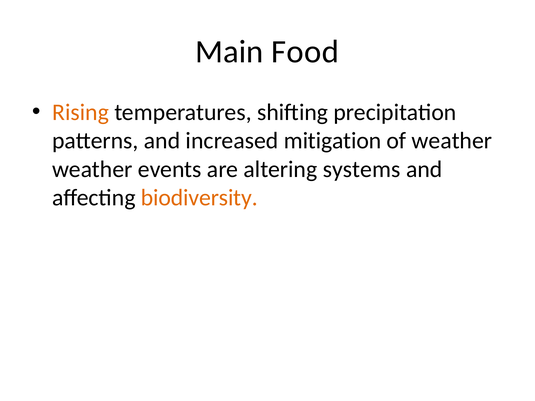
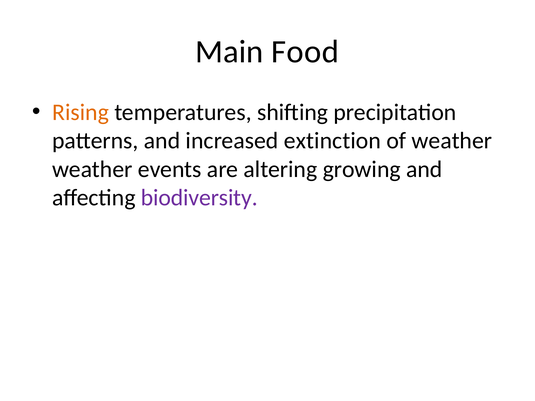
mitigation: mitigation -> extinction
systems: systems -> growing
biodiversity colour: orange -> purple
